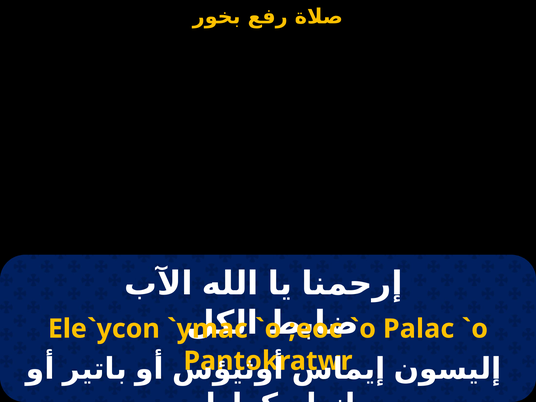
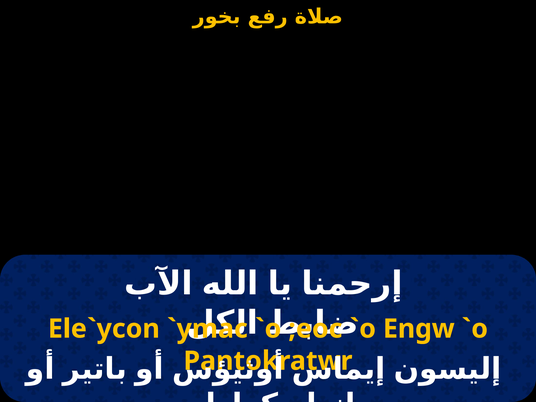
Palac: Palac -> Engw
